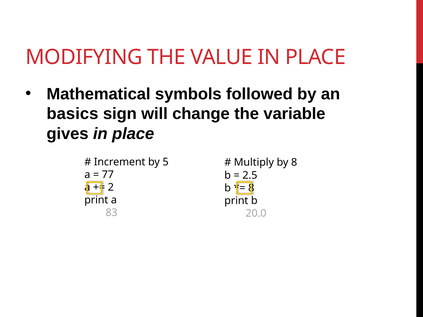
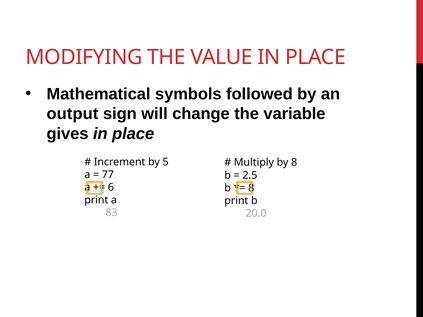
basics: basics -> output
2: 2 -> 6
